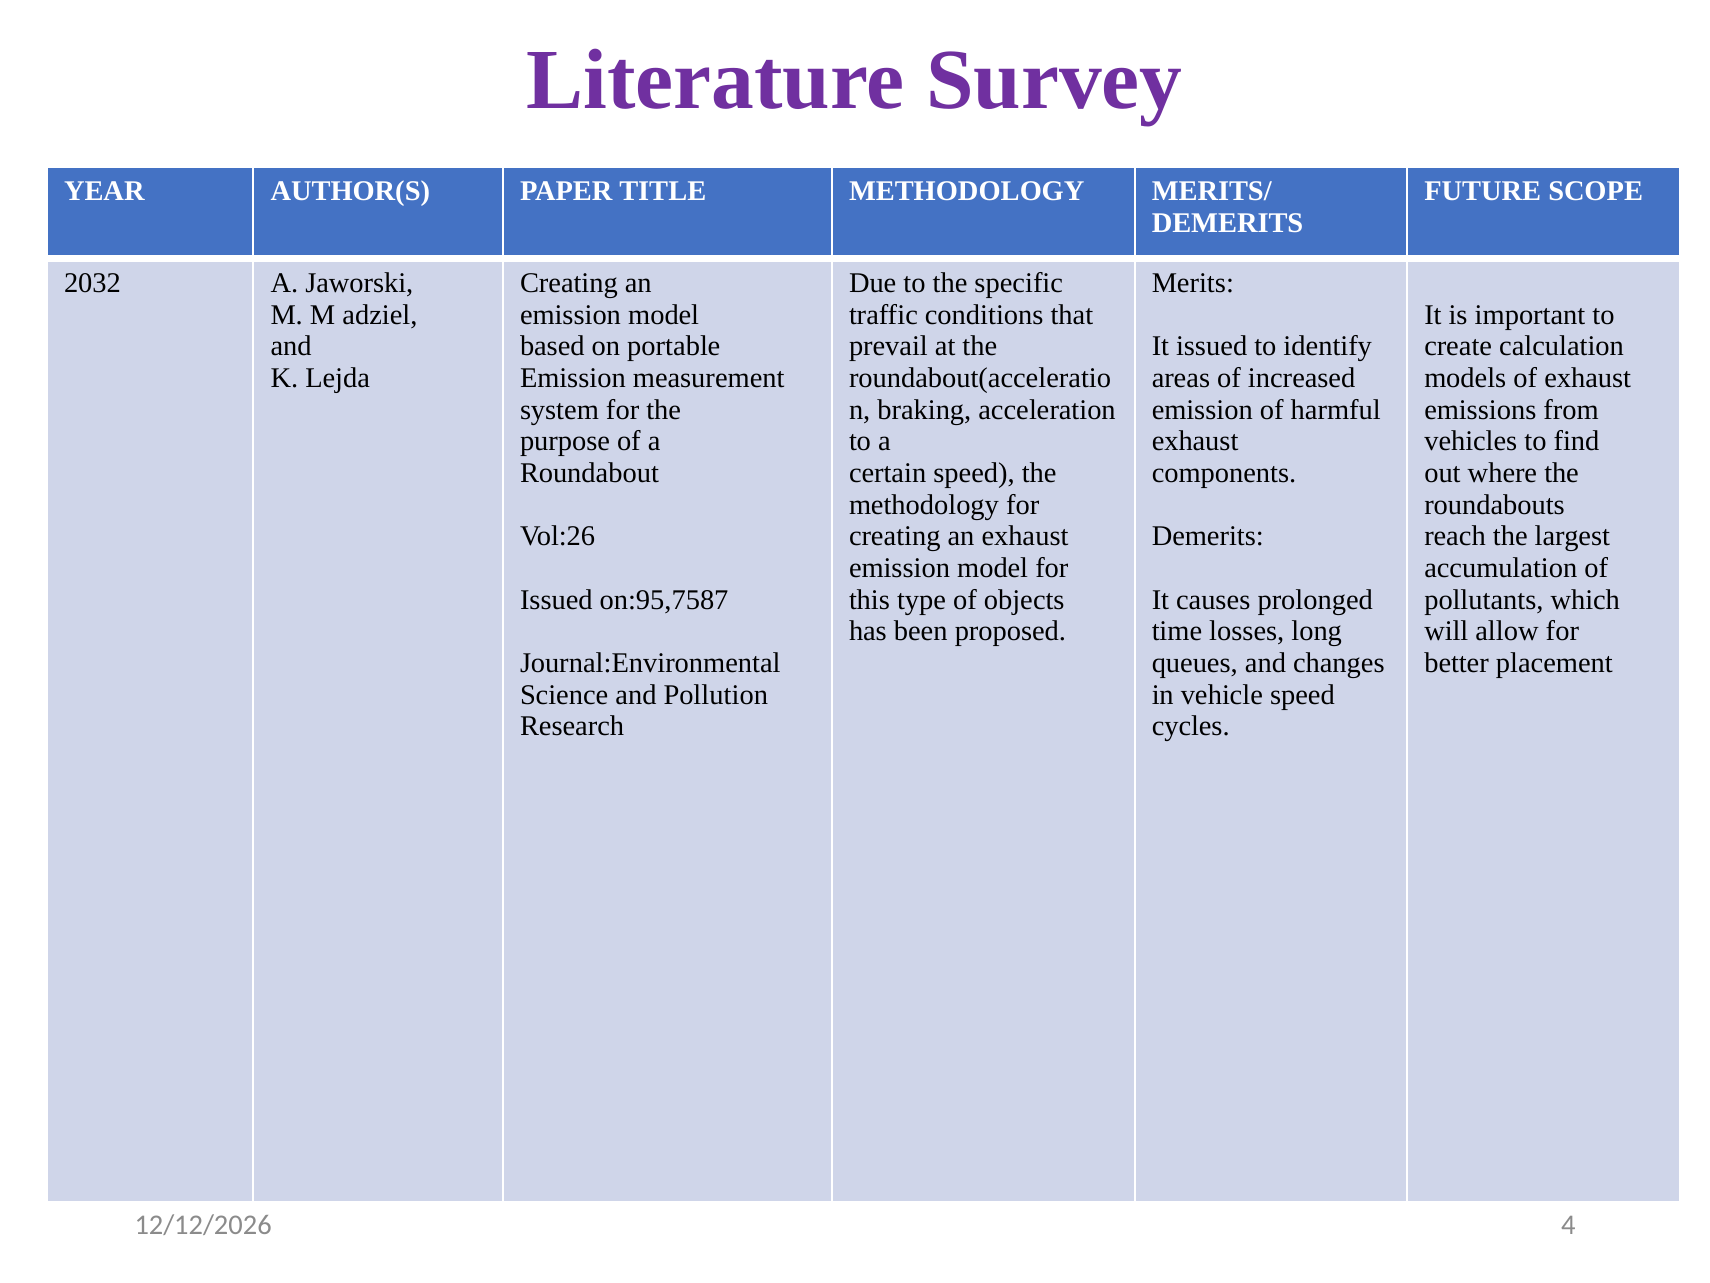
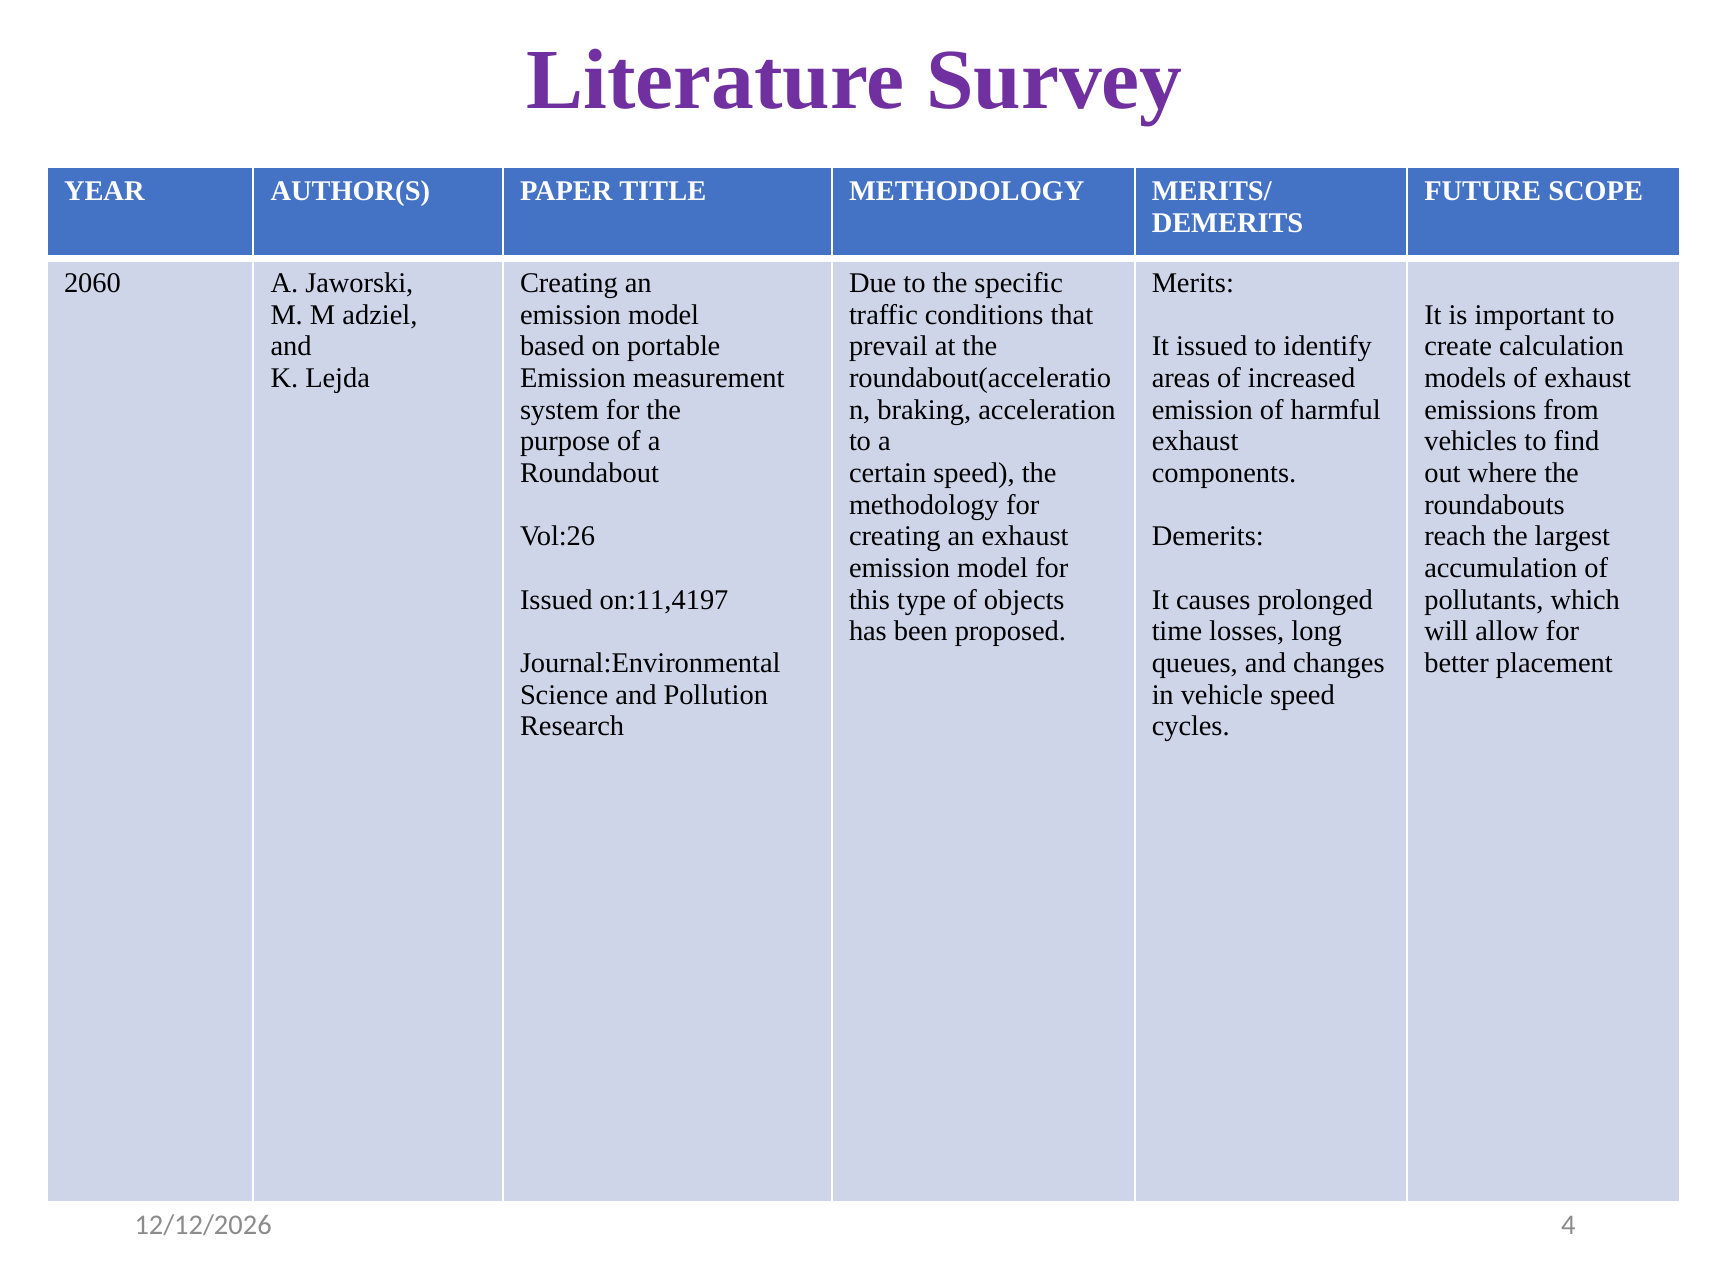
2032: 2032 -> 2060
on:95,7587: on:95,7587 -> on:11,4197
